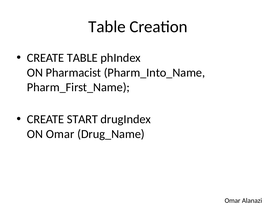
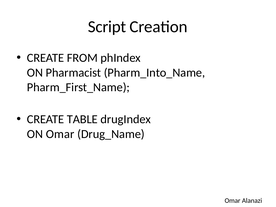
Table at (107, 27): Table -> Script
CREATE TABLE: TABLE -> FROM
START: START -> TABLE
